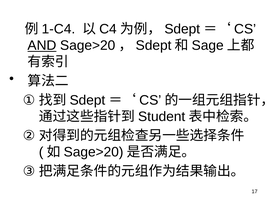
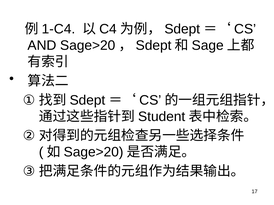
AND underline: present -> none
